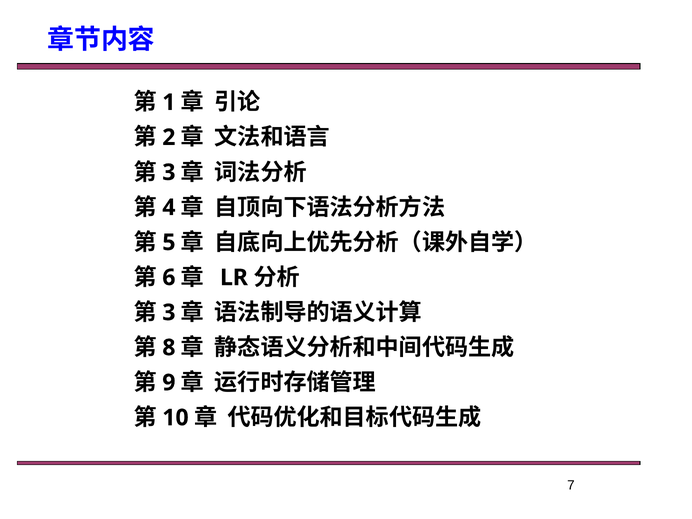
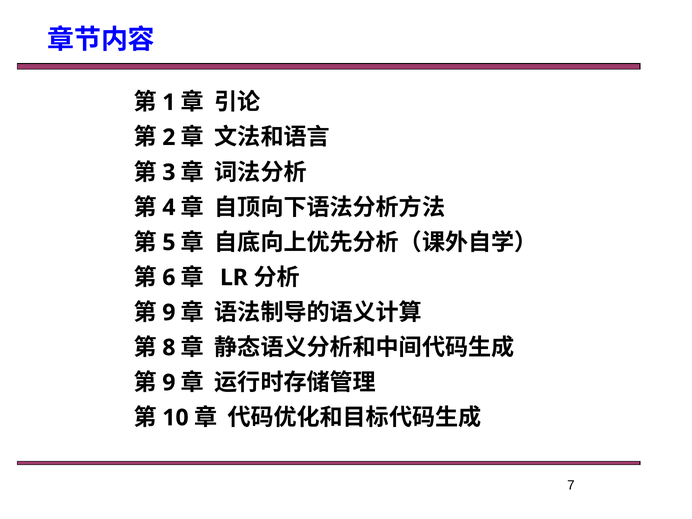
3 at (169, 313): 3 -> 9
